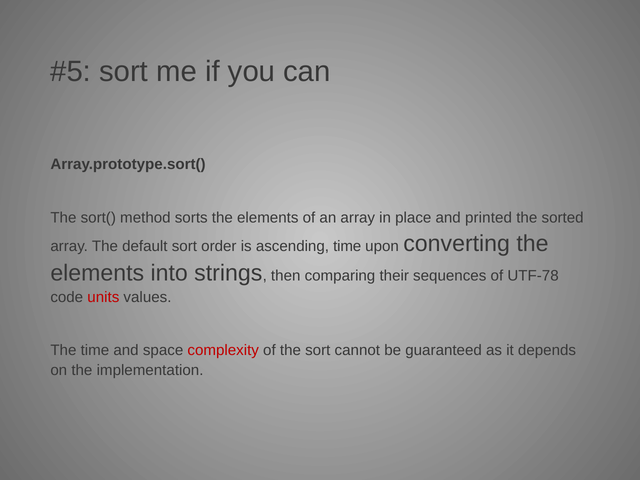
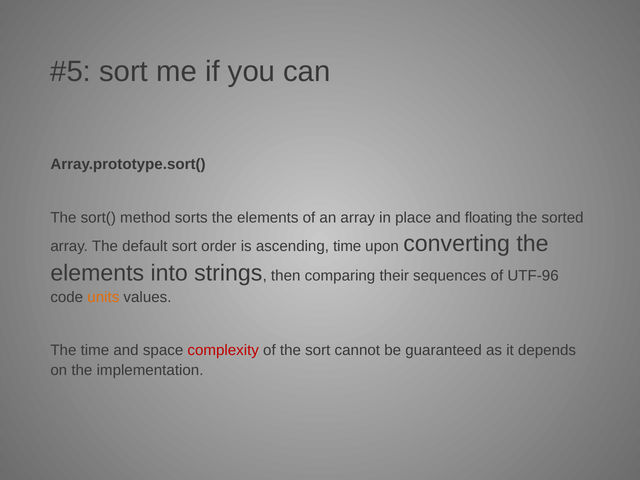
printed: printed -> floating
UTF-78: UTF-78 -> UTF-96
units colour: red -> orange
